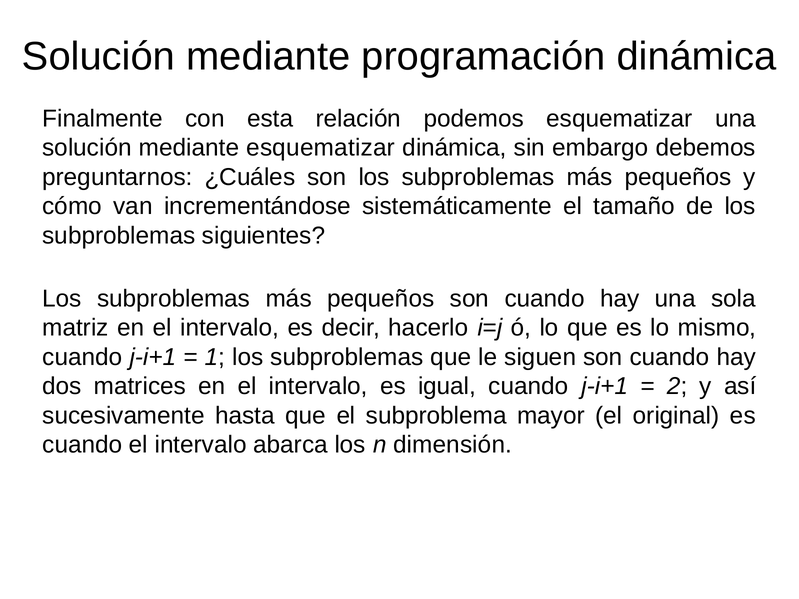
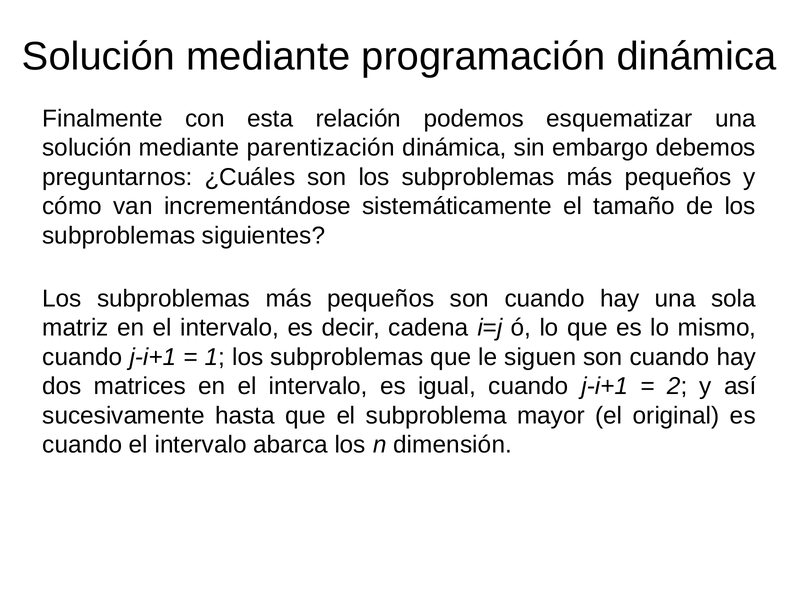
mediante esquematizar: esquematizar -> parentización
hacerlo: hacerlo -> cadena
